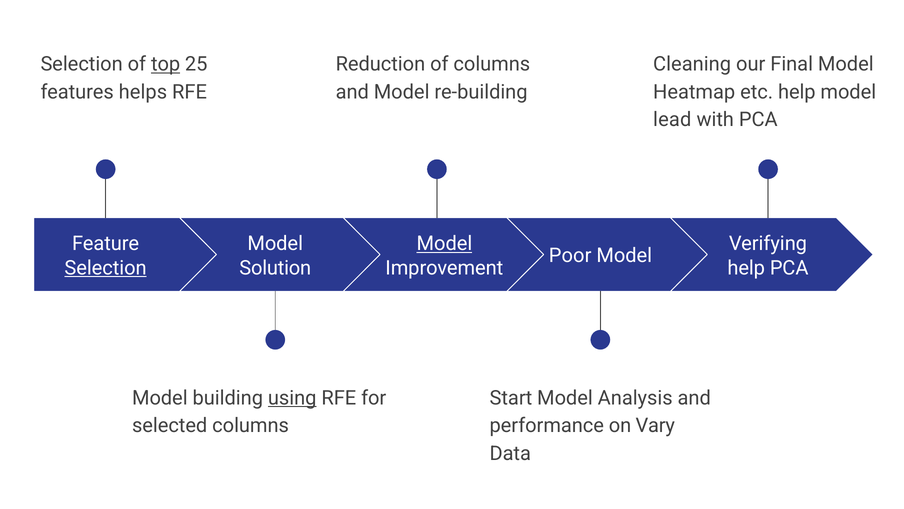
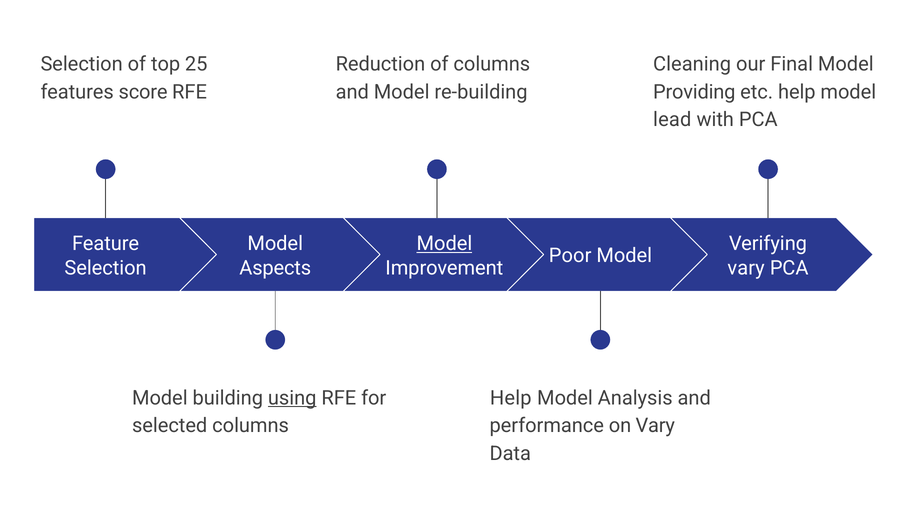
top underline: present -> none
helps: helps -> score
Heatmap: Heatmap -> Providing
Selection at (106, 268) underline: present -> none
Solution: Solution -> Aspects
help at (746, 268): help -> vary
Start at (511, 398): Start -> Help
